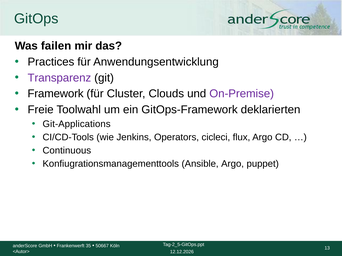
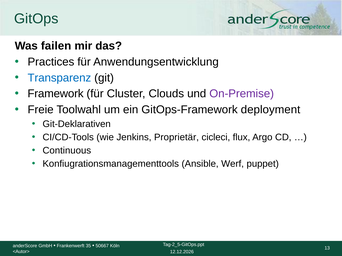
Transparenz colour: purple -> blue
deklarierten: deklarierten -> deployment
Git-Applications: Git-Applications -> Git-Deklarativen
Operators: Operators -> Proprietär
Ansible Argo: Argo -> Werf
